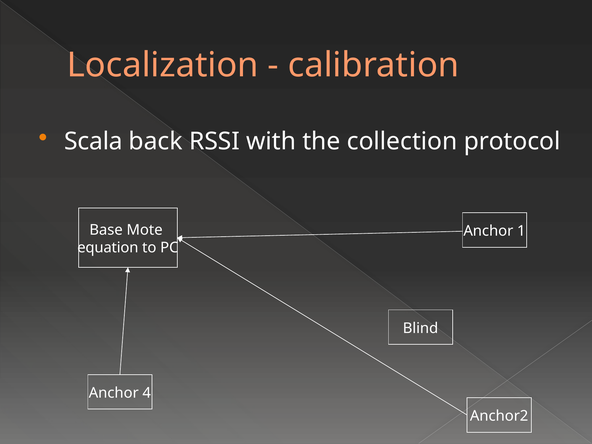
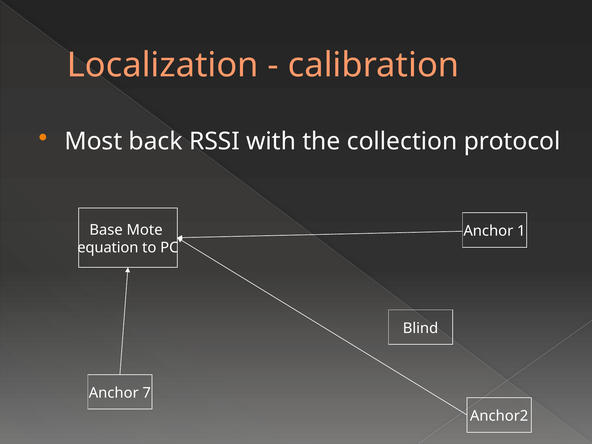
Scala: Scala -> Most
4: 4 -> 7
